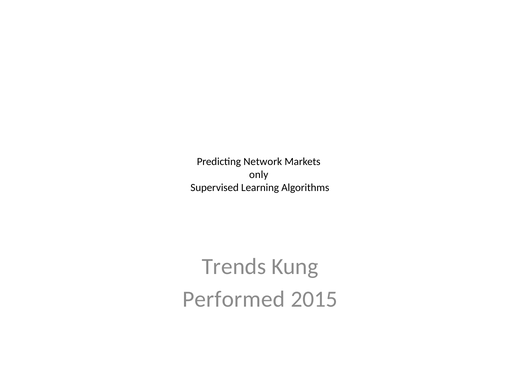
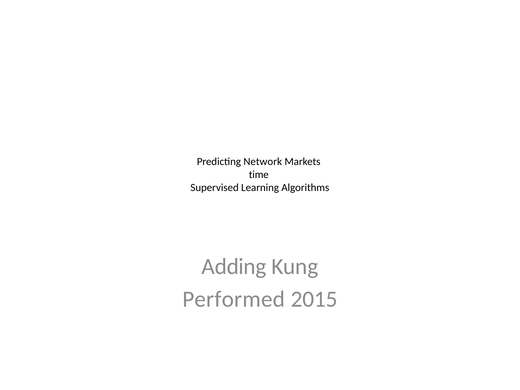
only: only -> time
Trends: Trends -> Adding
